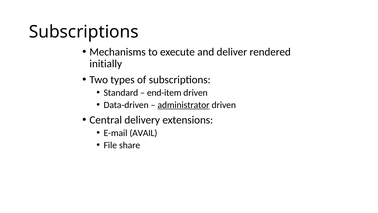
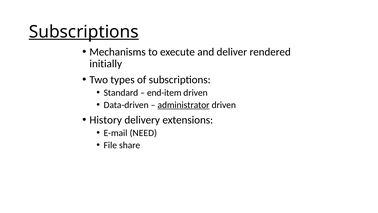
Subscriptions at (84, 32) underline: none -> present
Central: Central -> History
AVAIL: AVAIL -> NEED
